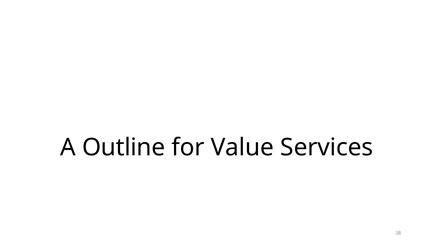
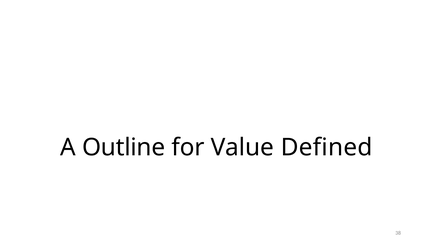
Services: Services -> Defined
